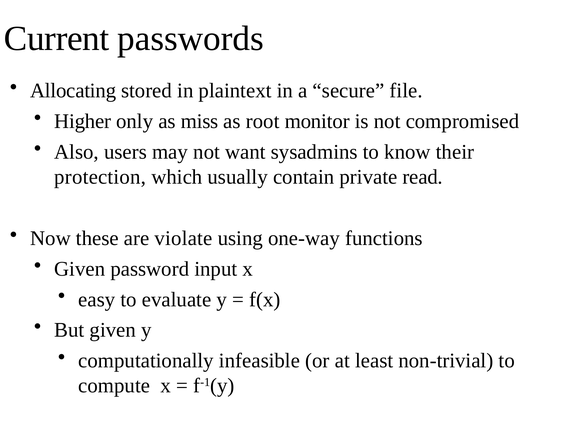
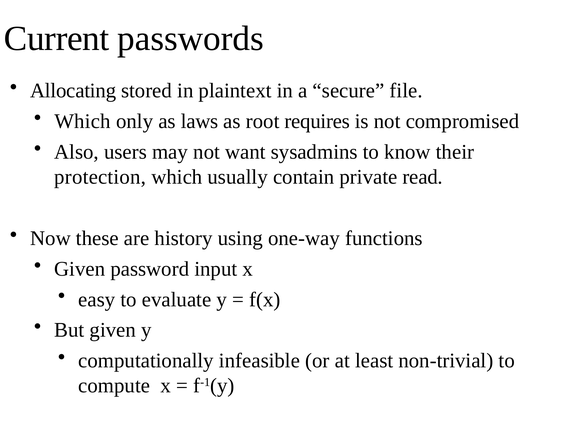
Higher at (83, 121): Higher -> Which
miss: miss -> laws
monitor: monitor -> requires
violate: violate -> history
